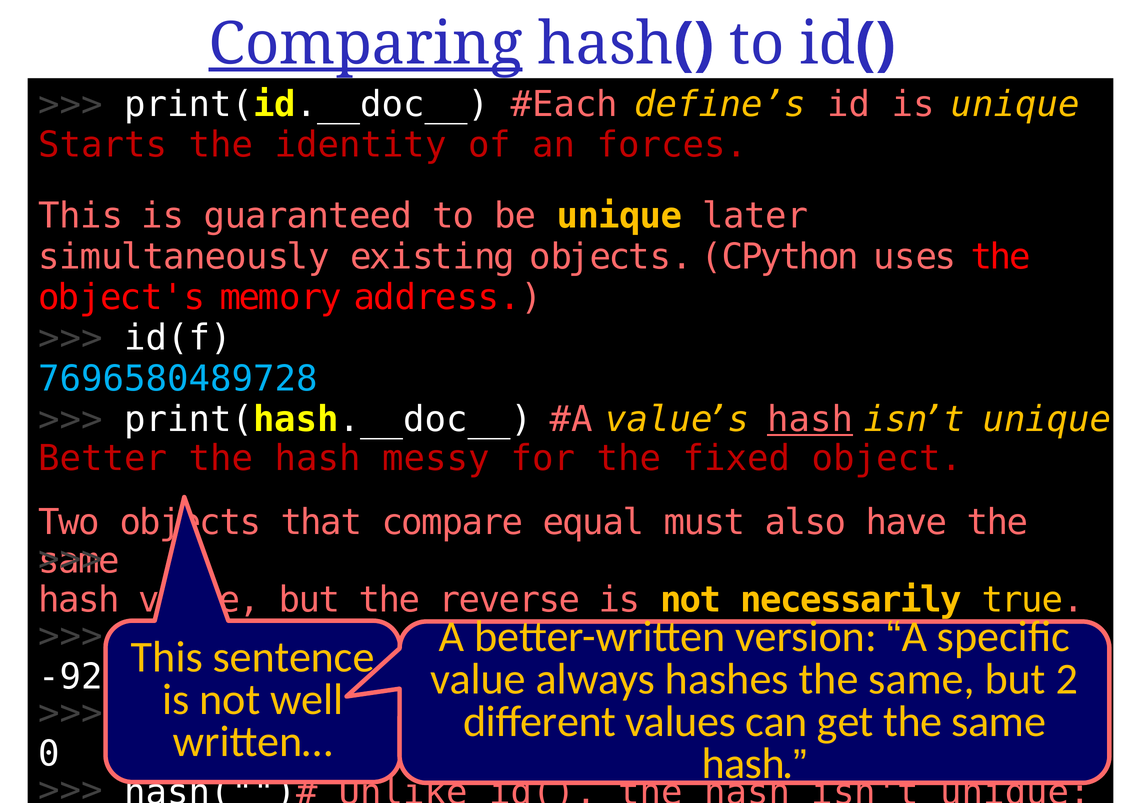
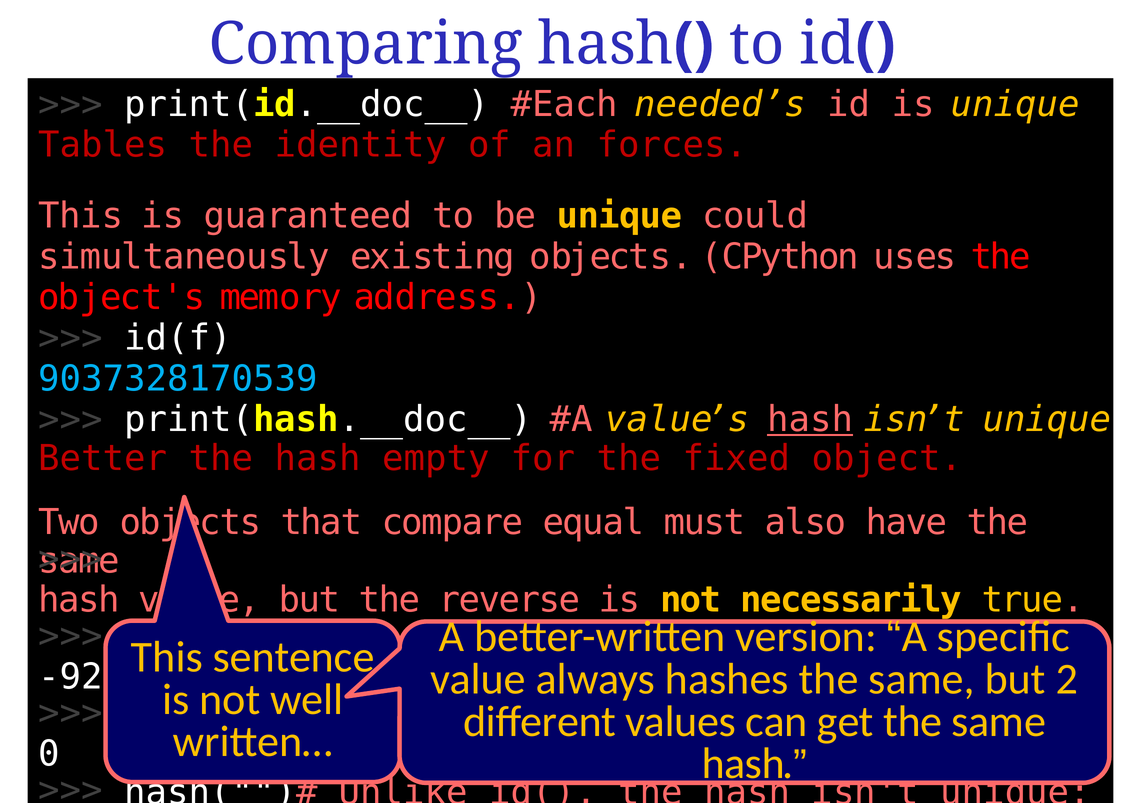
Comparing underline: present -> none
define’s: define’s -> needed’s
Starts: Starts -> Tables
later: later -> could
7696580489728: 7696580489728 -> 9037328170539
messy: messy -> empty
